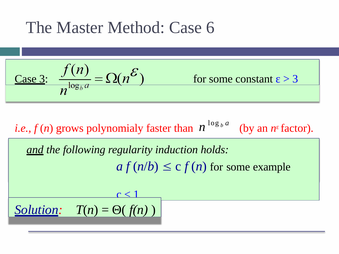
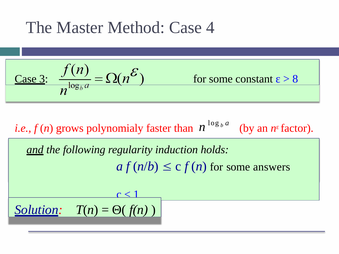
6: 6 -> 4
3 at (295, 79): 3 -> 8
example: example -> answers
